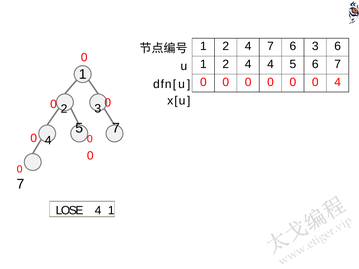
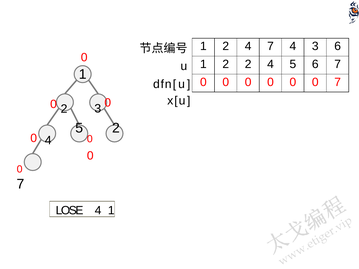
7 6: 6 -> 4
4 at (248, 64): 4 -> 2
0 0 4: 4 -> 7
5 7: 7 -> 2
